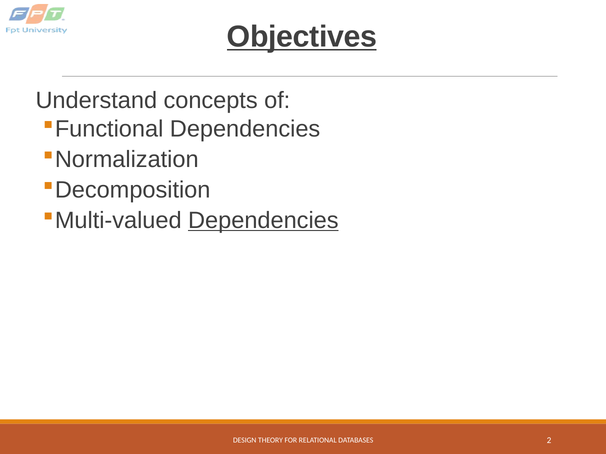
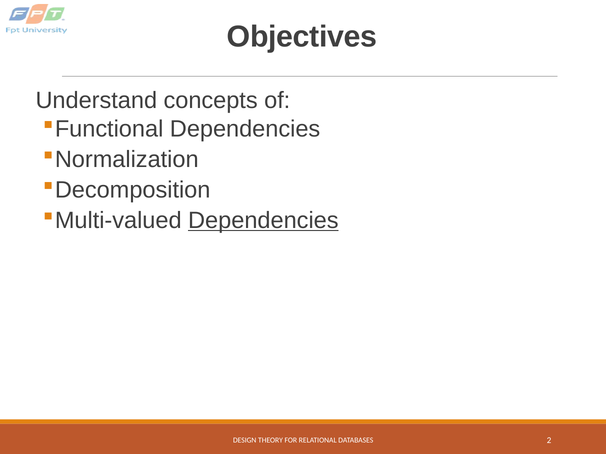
Objectives underline: present -> none
